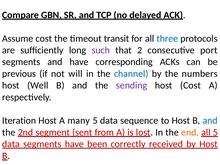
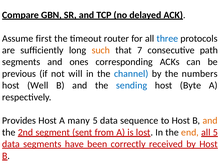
Assume cost: cost -> first
transit: transit -> router
such colour: purple -> orange
2: 2 -> 7
port: port -> path
and have: have -> ones
sending colour: purple -> blue
host Cost: Cost -> Byte
Iteration: Iteration -> Provides
and at (210, 121) colour: blue -> orange
